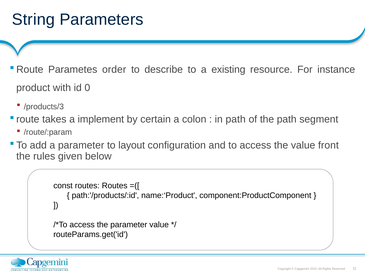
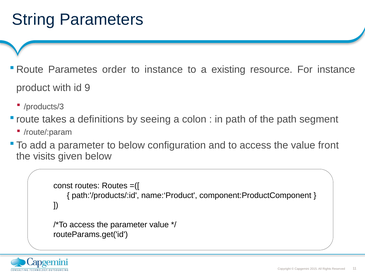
to describe: describe -> instance
0: 0 -> 9
implement: implement -> definitions
certain: certain -> seeing
to layout: layout -> below
rules: rules -> visits
